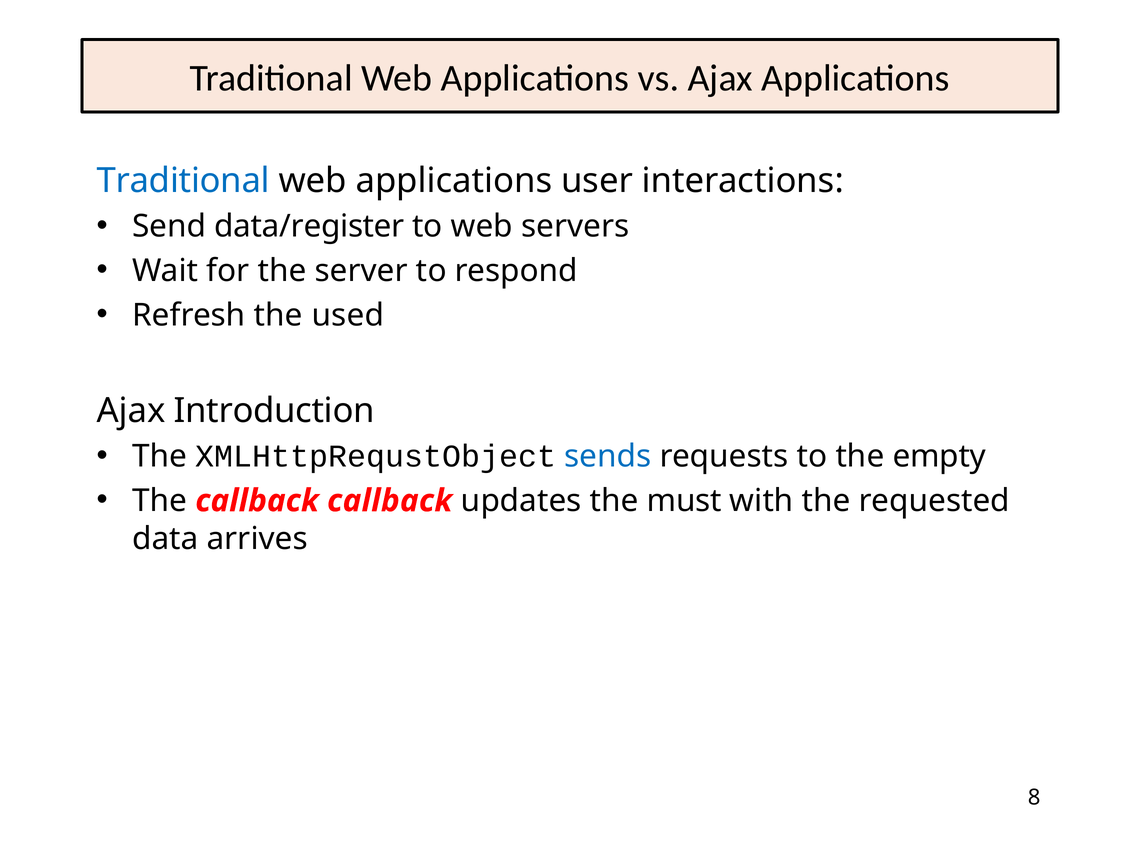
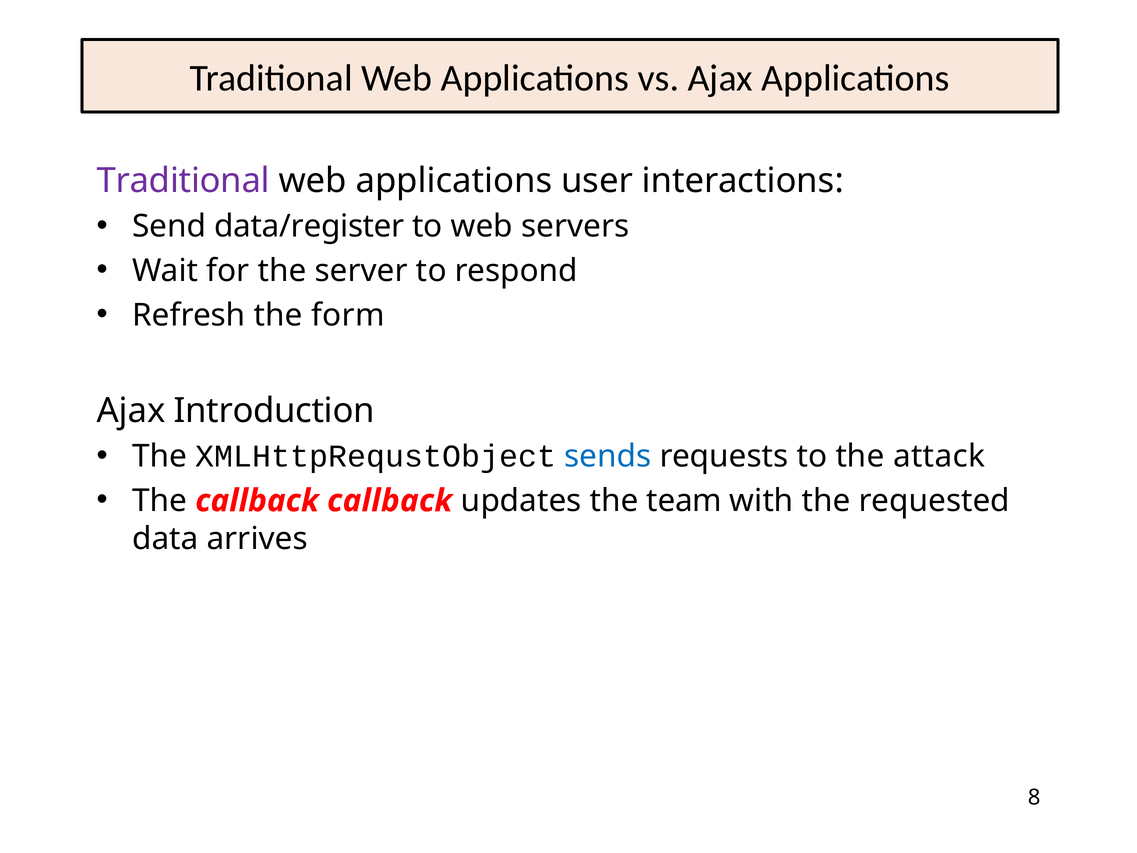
Traditional at (183, 181) colour: blue -> purple
used: used -> form
empty: empty -> attack
must: must -> team
